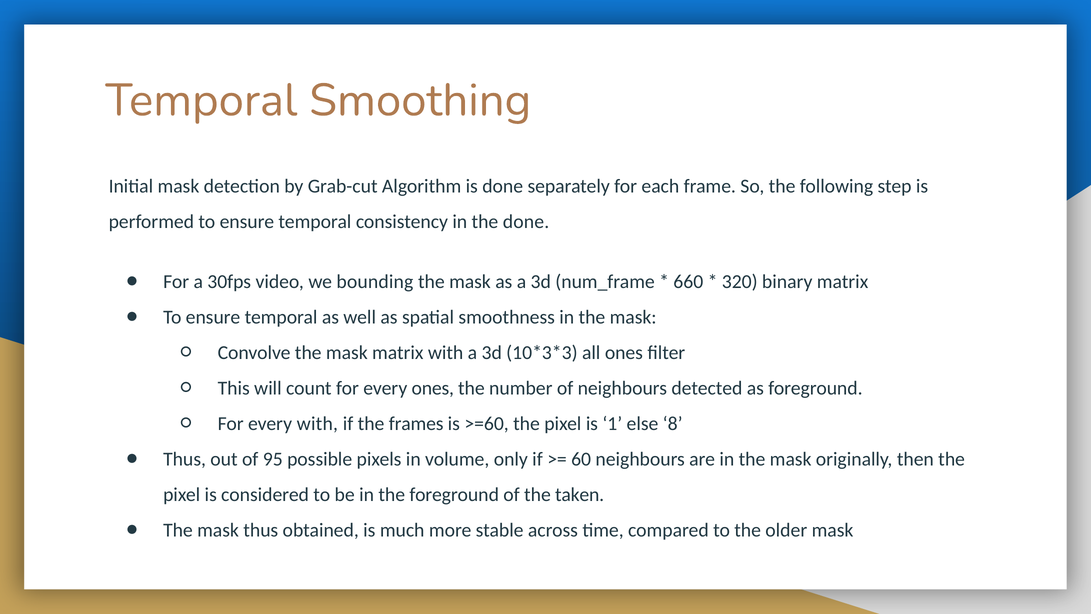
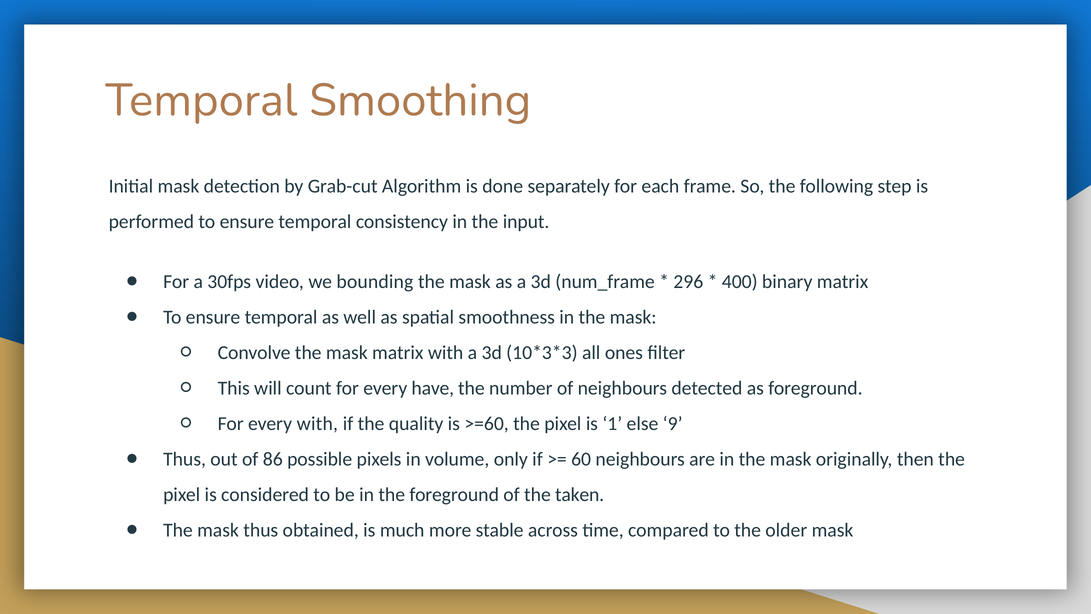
the done: done -> input
660: 660 -> 296
320: 320 -> 400
every ones: ones -> have
frames: frames -> quality
8: 8 -> 9
95: 95 -> 86
